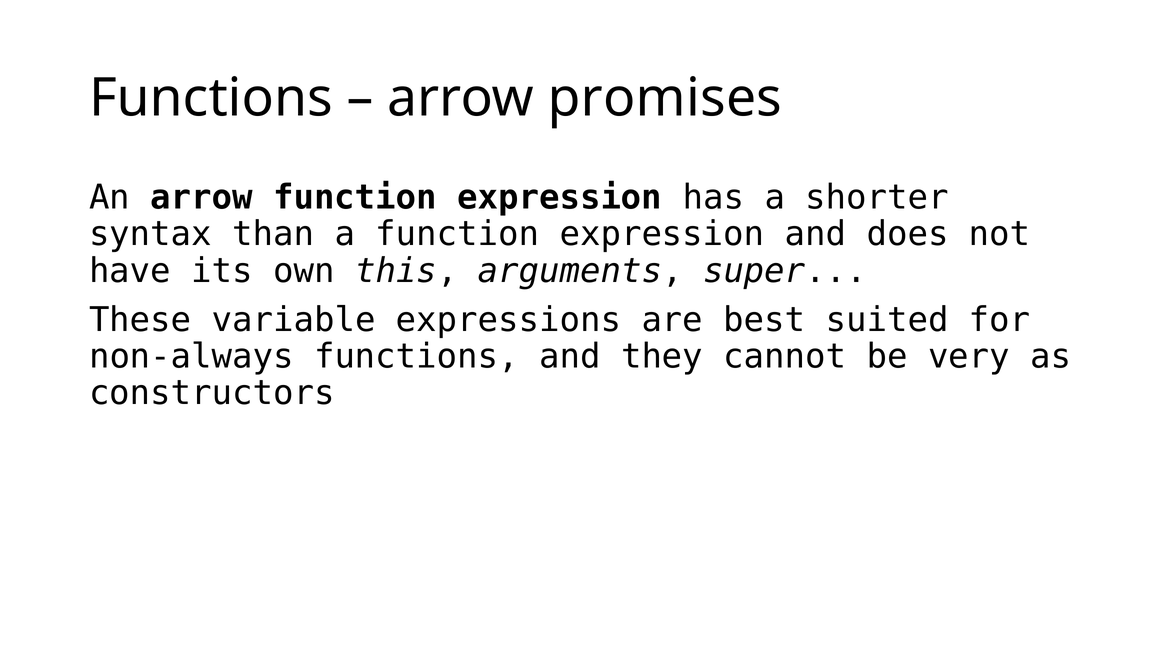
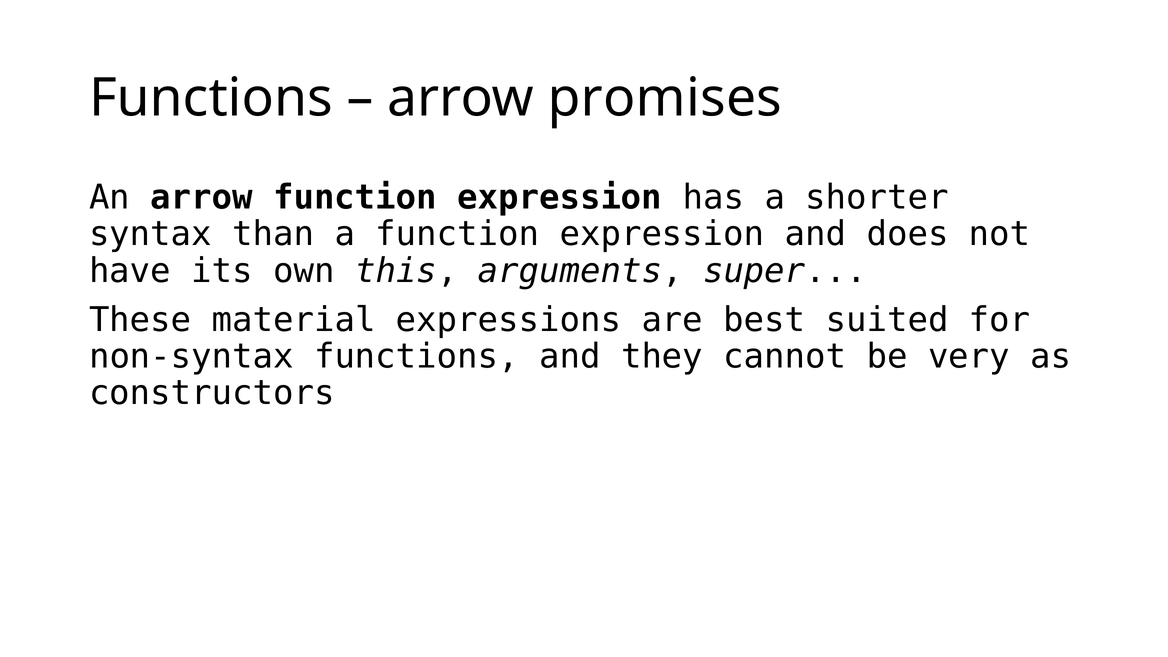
variable: variable -> material
non-always: non-always -> non-syntax
